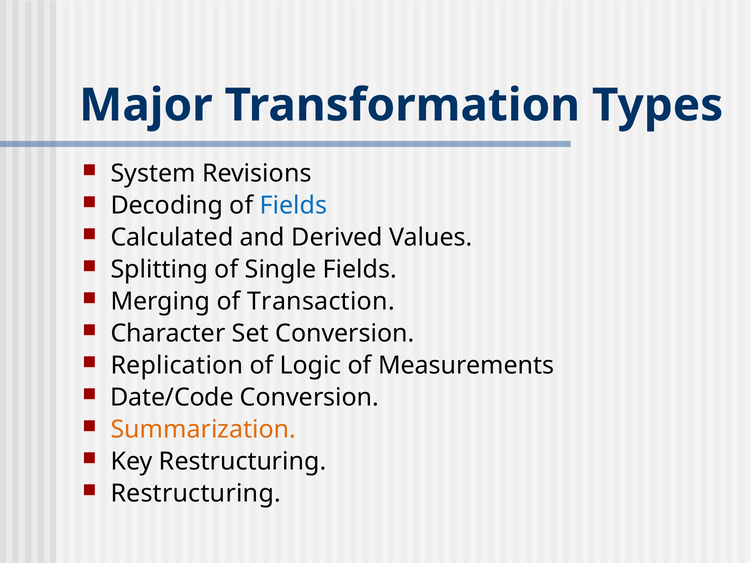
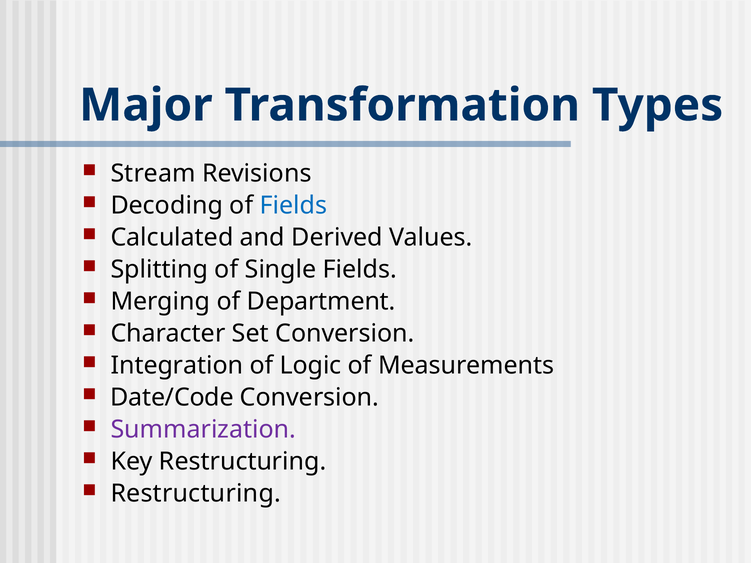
System: System -> Stream
Transaction: Transaction -> Department
Replication: Replication -> Integration
Summarization colour: orange -> purple
